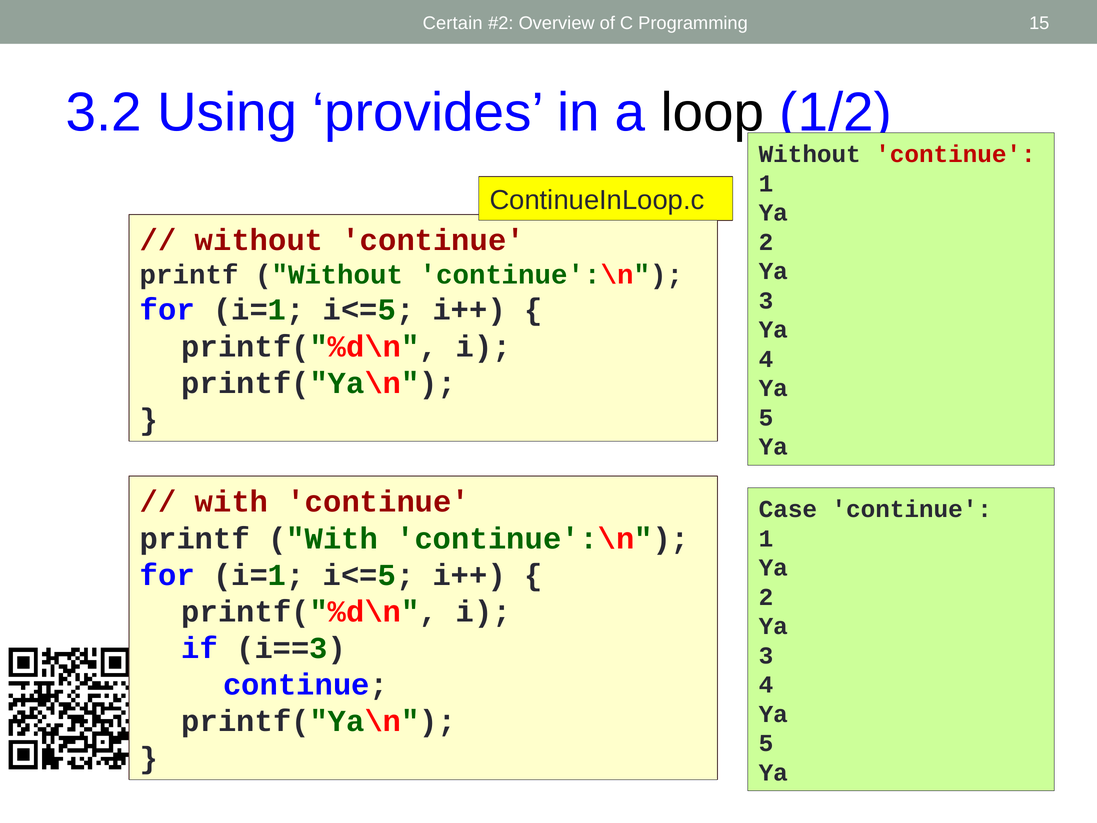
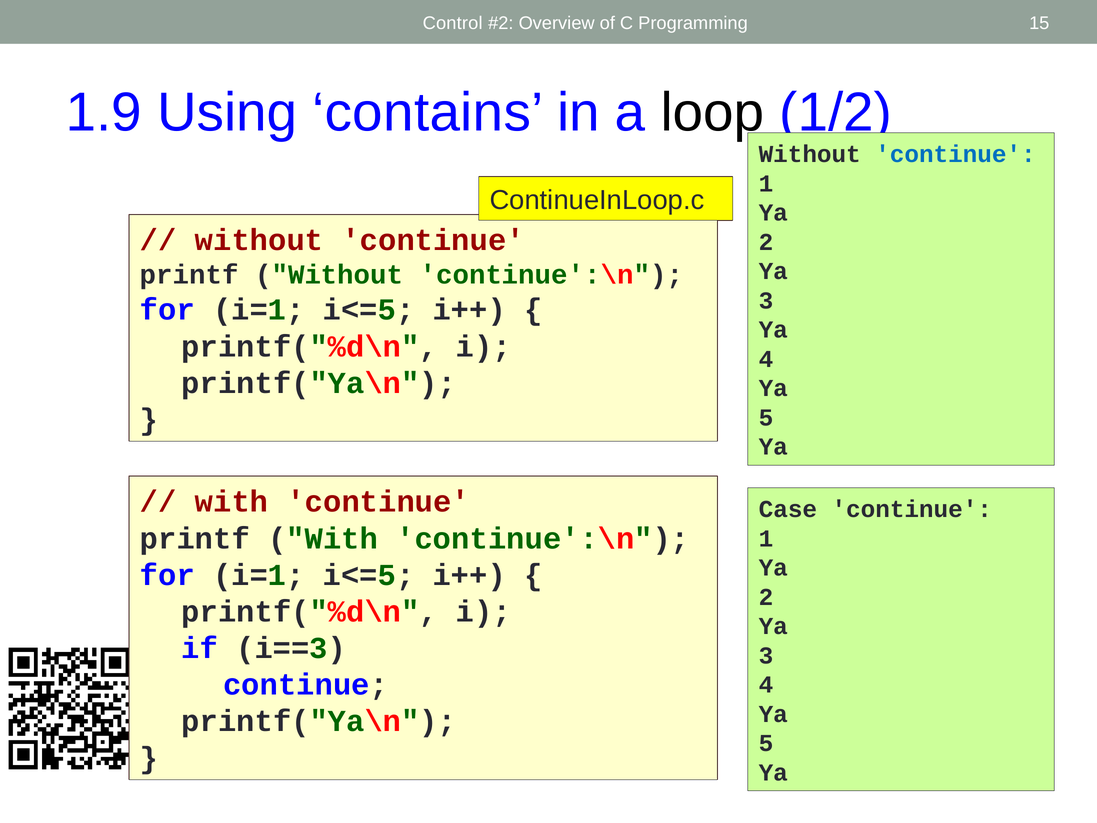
Certain: Certain -> Control
3.2: 3.2 -> 1.9
provides: provides -> contains
continue at (955, 154) colour: red -> blue
